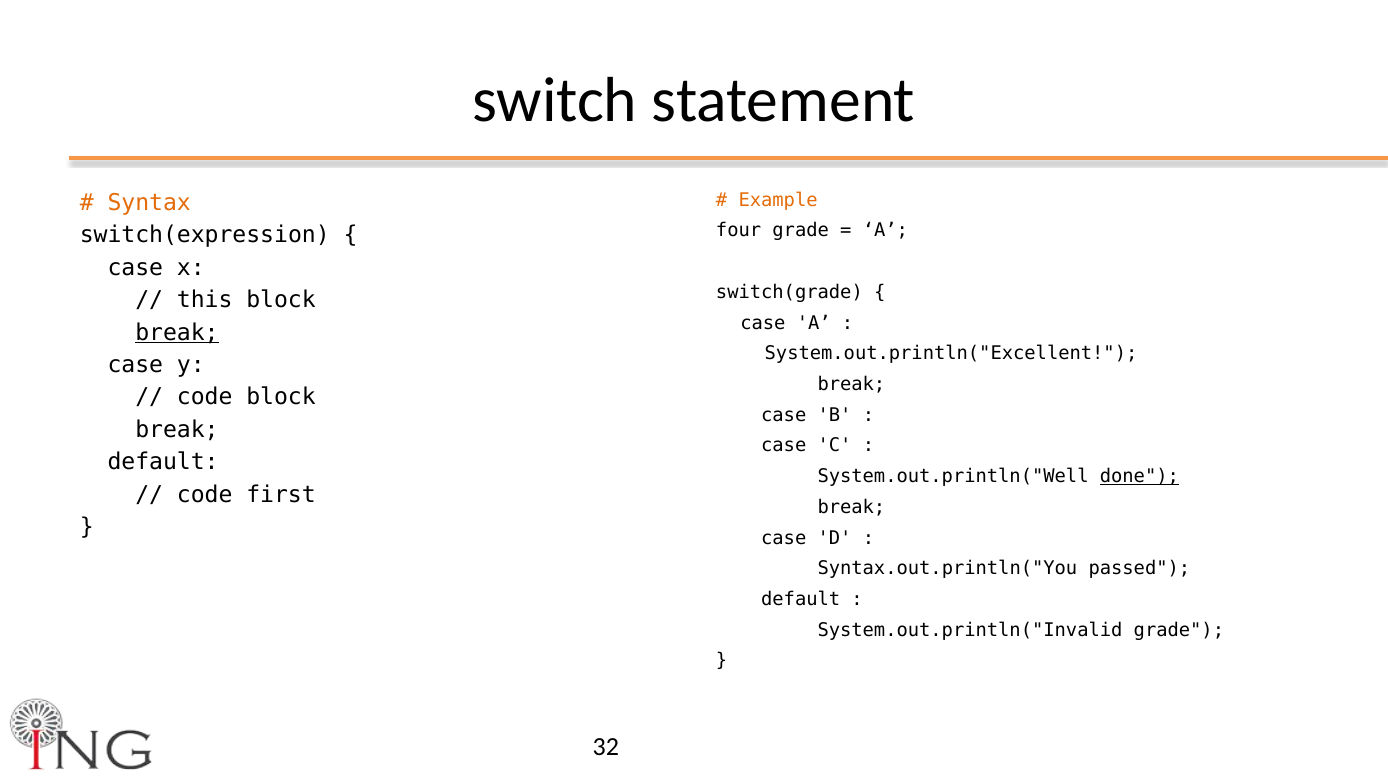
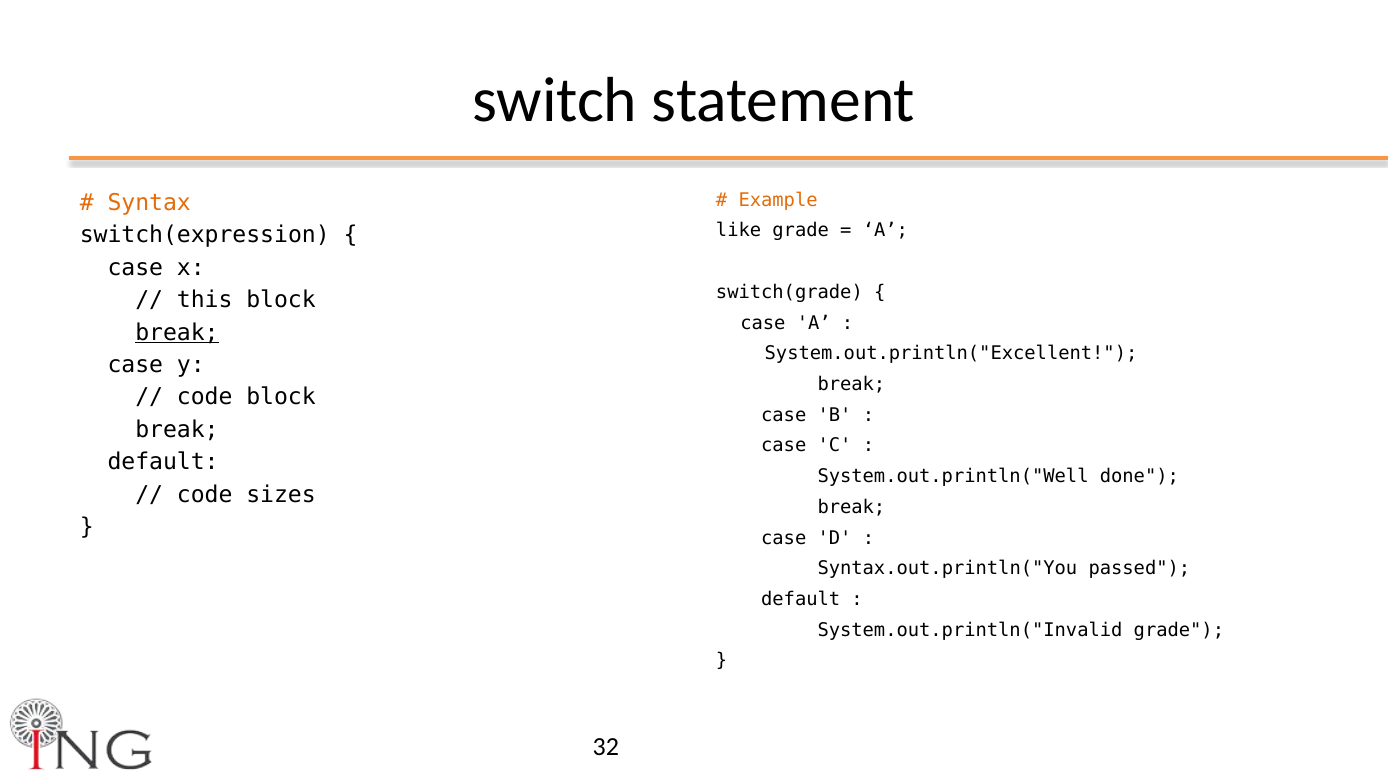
four: four -> like
done underline: present -> none
first: first -> sizes
